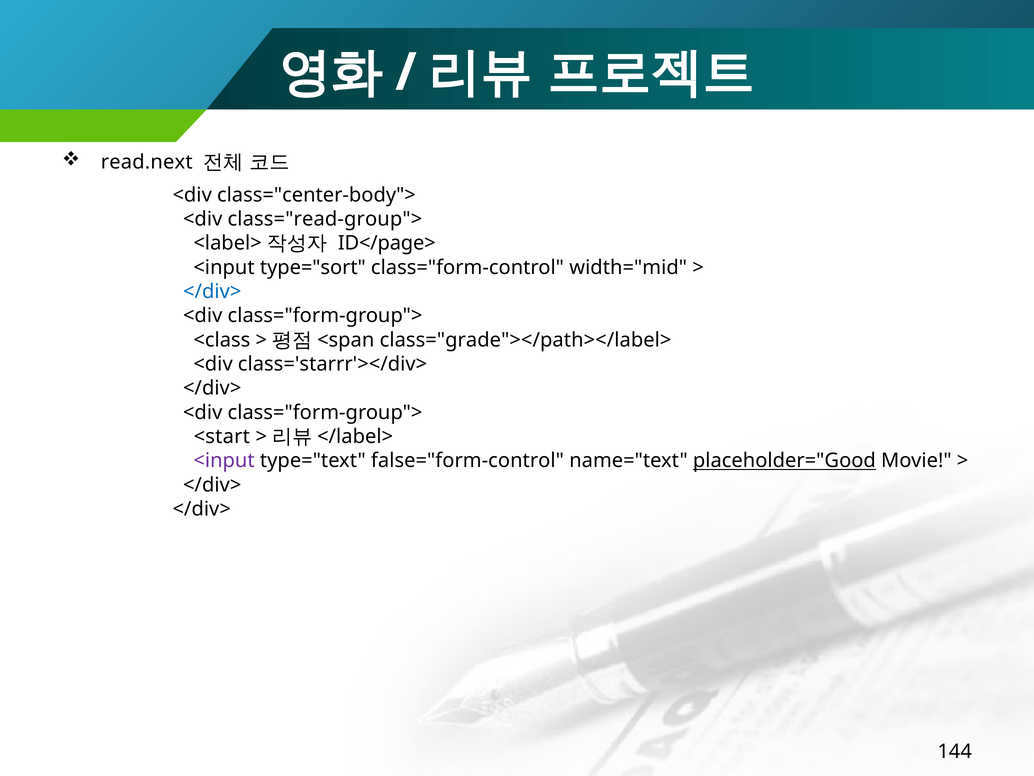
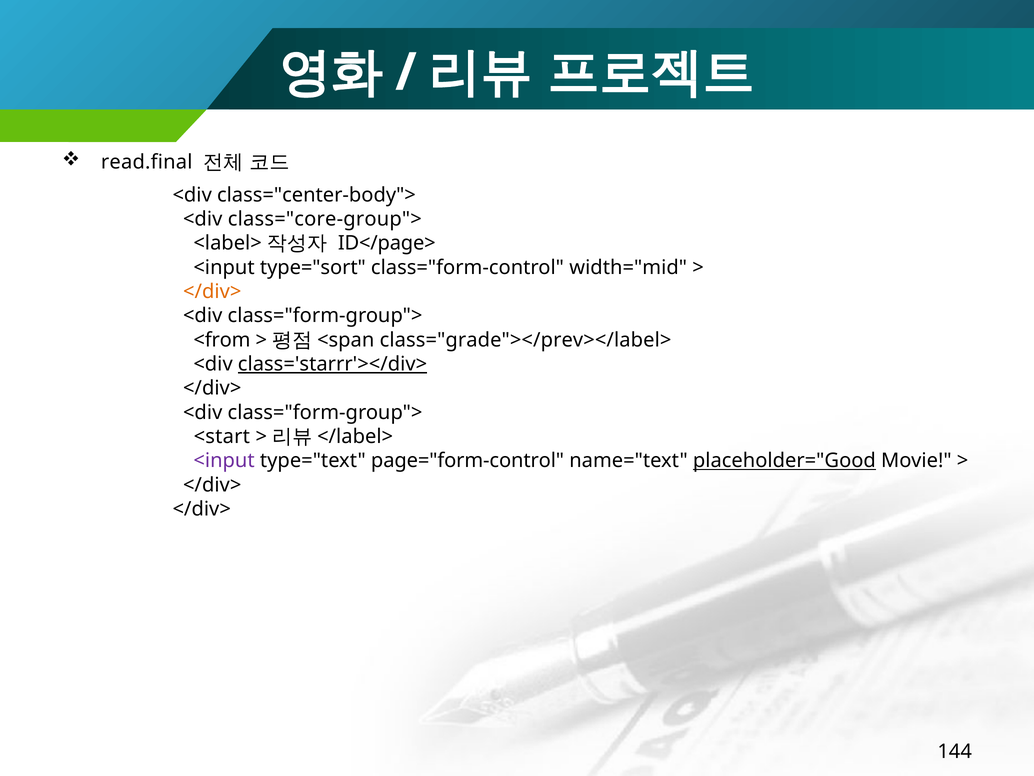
read.next: read.next -> read.final
class="read-group">: class="read-group"> -> class="core-group">
</div> at (212, 291) colour: blue -> orange
<class: <class -> <from
class="grade"></path></label>: class="grade"></path></label> -> class="grade"></prev></label>
class='starrr'></div> underline: none -> present
false="form-control: false="form-control -> page="form-control
